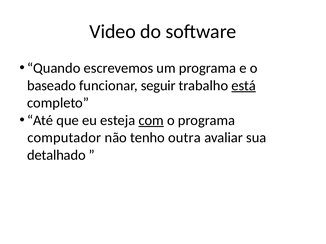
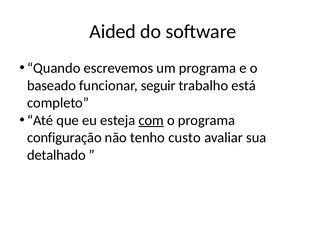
Video: Video -> Aided
está underline: present -> none
computador: computador -> configuração
outra: outra -> custo
